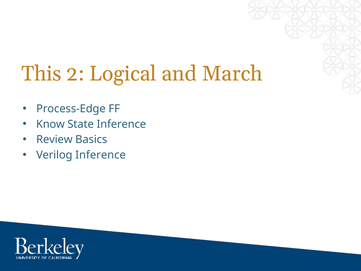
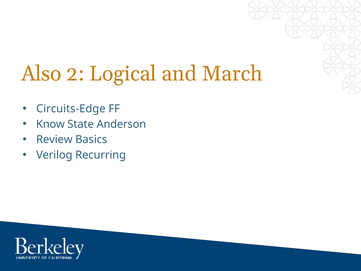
This: This -> Also
Process-Edge: Process-Edge -> Circuits-Edge
State Inference: Inference -> Anderson
Verilog Inference: Inference -> Recurring
